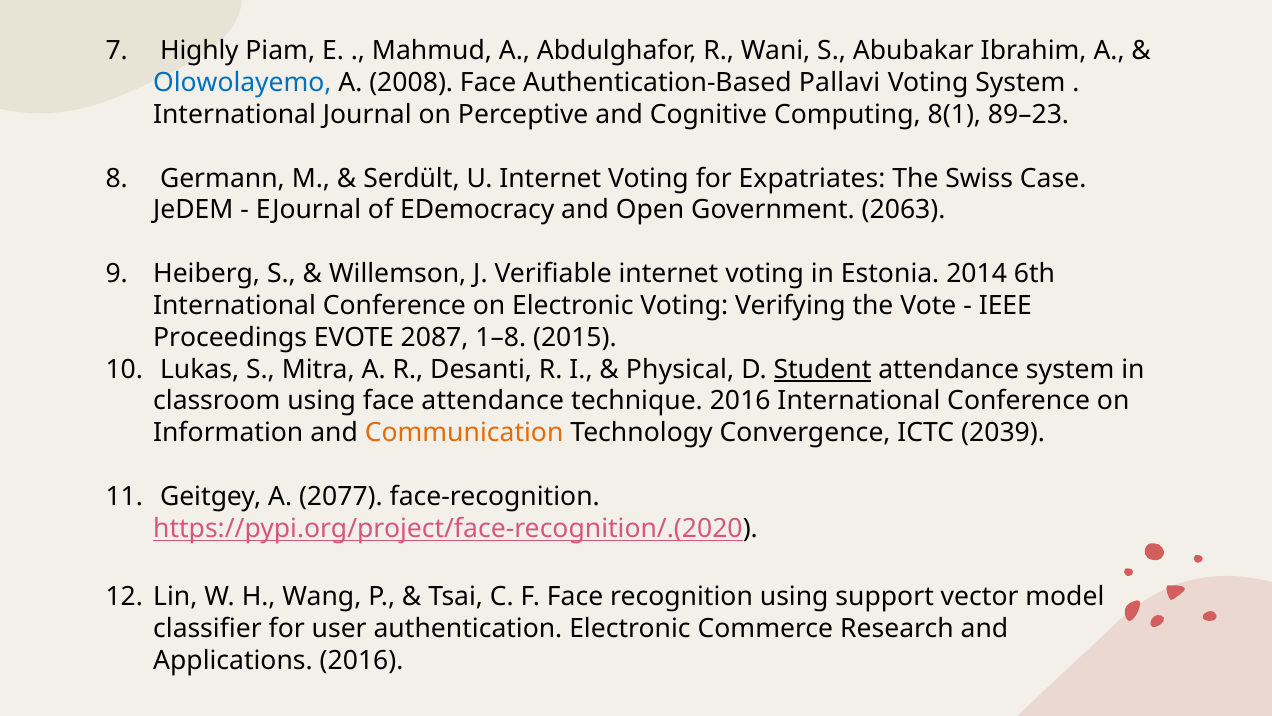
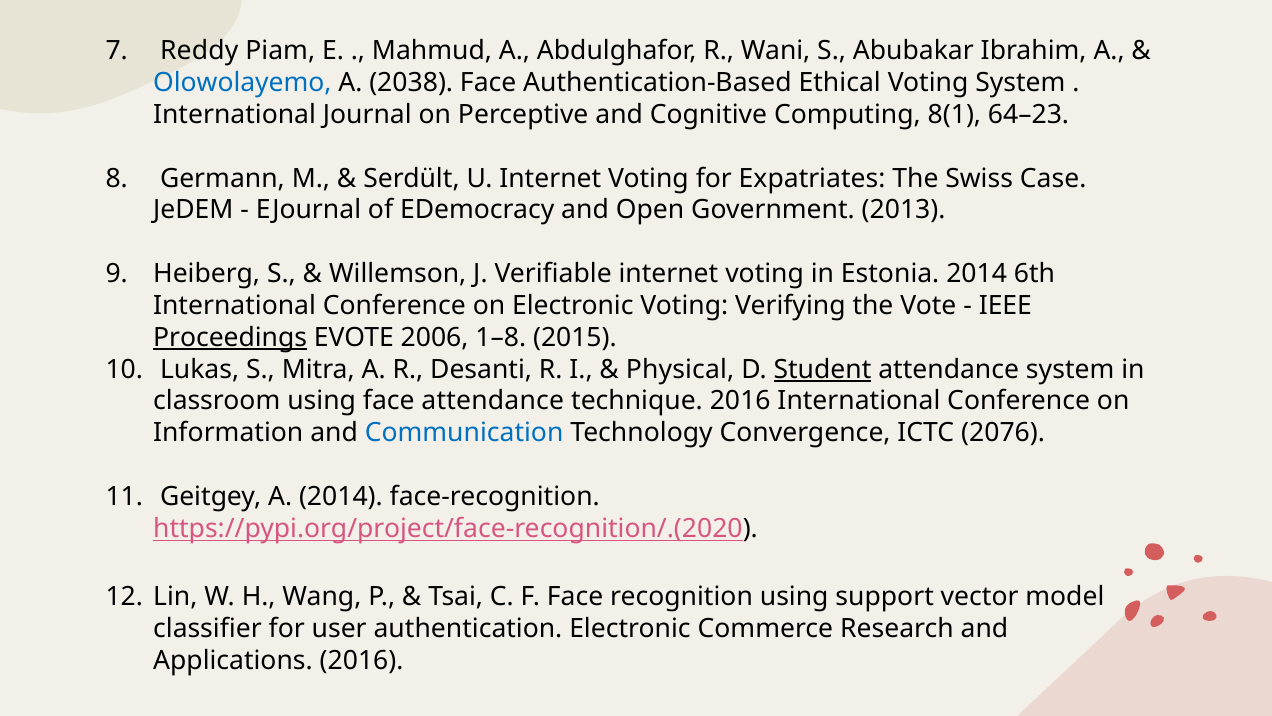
Highly: Highly -> Reddy
2008: 2008 -> 2038
Pallavi: Pallavi -> Ethical
89–23: 89–23 -> 64–23
2063: 2063 -> 2013
Proceedings underline: none -> present
2087: 2087 -> 2006
Communication colour: orange -> blue
2039: 2039 -> 2076
A 2077: 2077 -> 2014
